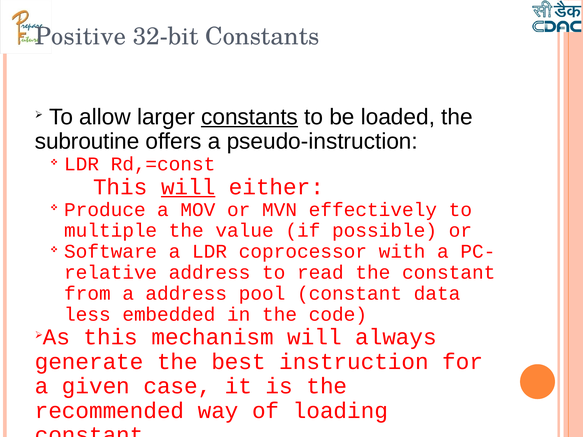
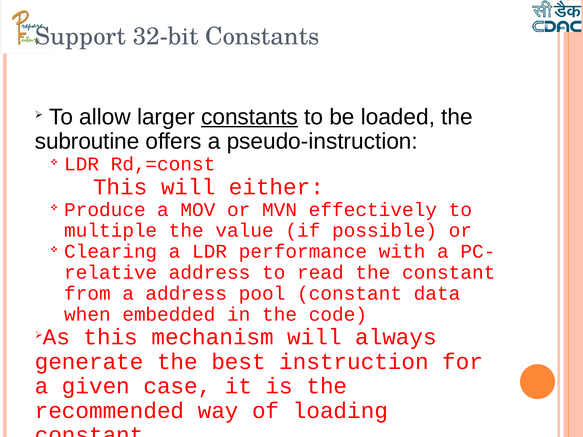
Positive: Positive -> Support
will at (188, 187) underline: present -> none
Software: Software -> Clearing
coprocessor: coprocessor -> performance
less: less -> when
